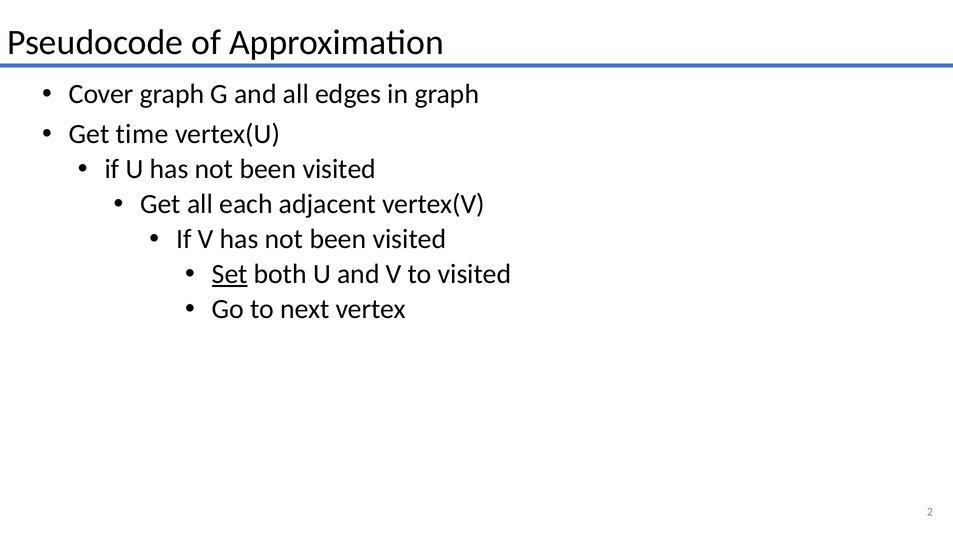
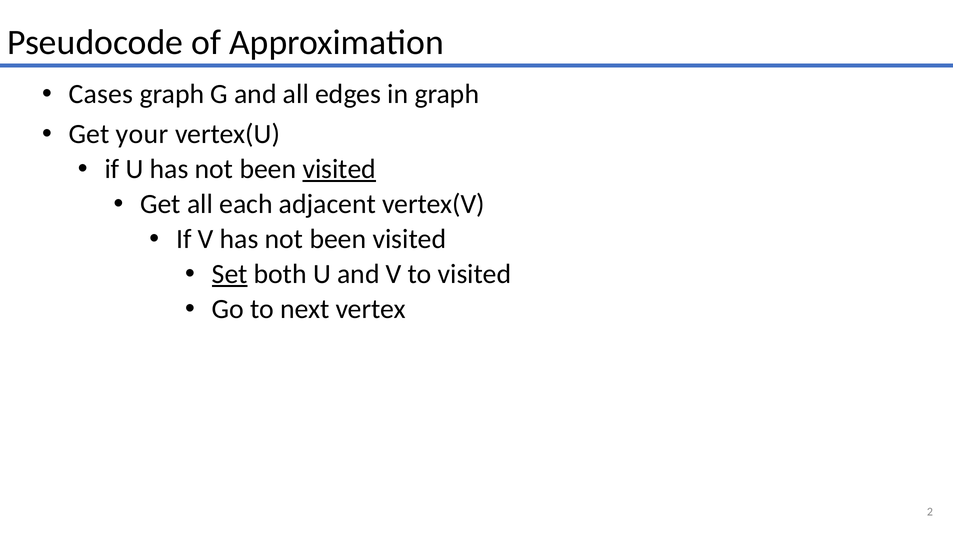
Cover: Cover -> Cases
time: time -> your
visited at (339, 169) underline: none -> present
